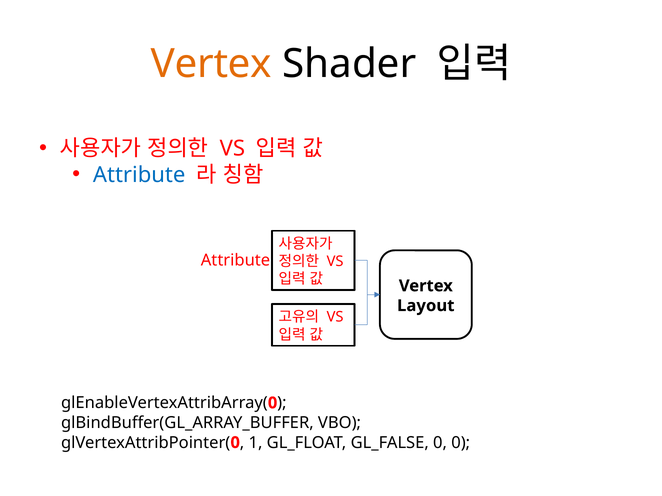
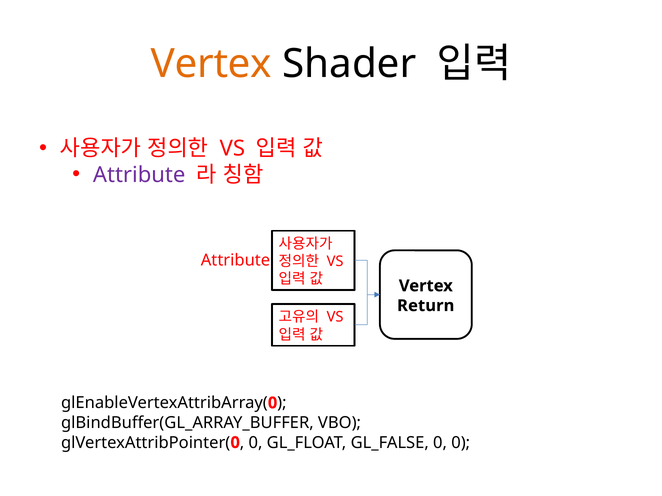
Attribute at (139, 175) colour: blue -> purple
Layout: Layout -> Return
1 at (255, 443): 1 -> 0
